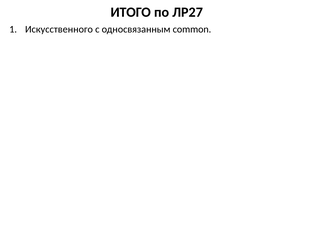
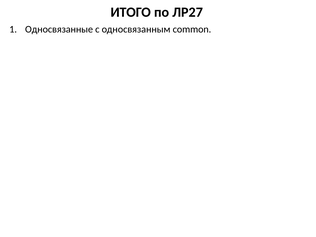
Искусственного: Искусственного -> Односвязанные
